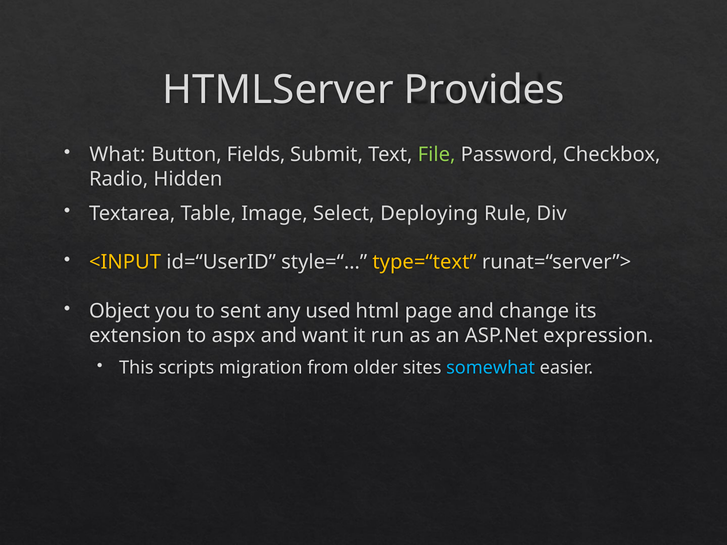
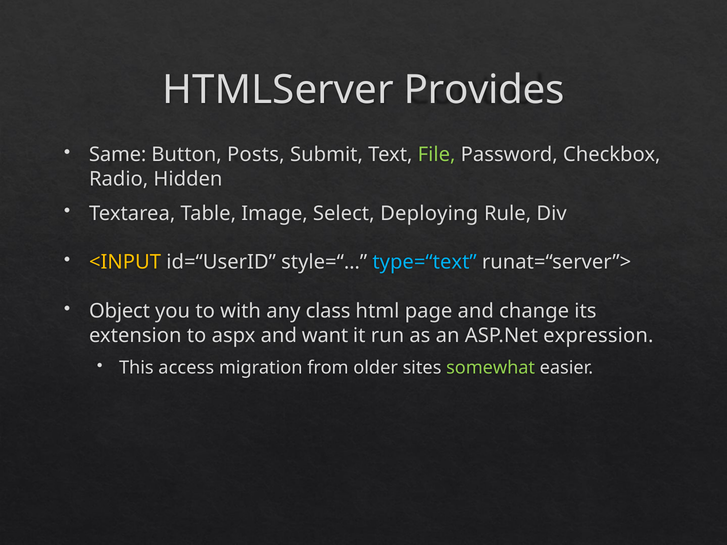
What: What -> Same
Fields: Fields -> Posts
type=“text colour: yellow -> light blue
sent: sent -> with
used: used -> class
scripts: scripts -> access
somewhat colour: light blue -> light green
